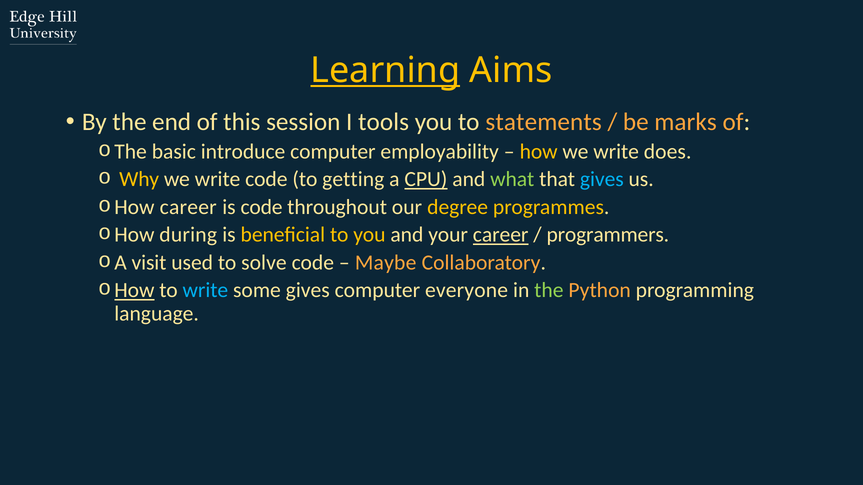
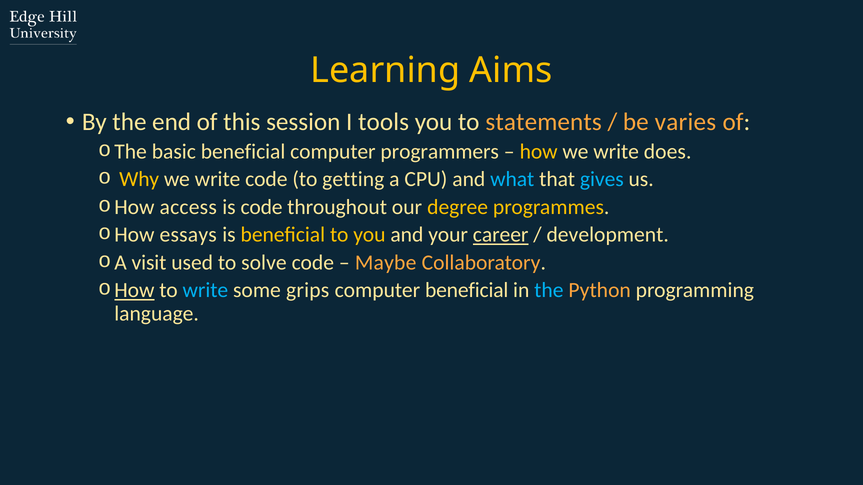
Learning underline: present -> none
marks: marks -> varies
basic introduce: introduce -> beneficial
employability: employability -> programmers
CPU underline: present -> none
what colour: light green -> light blue
How career: career -> access
during: during -> essays
programmers: programmers -> development
some gives: gives -> grips
computer everyone: everyone -> beneficial
the at (549, 291) colour: light green -> light blue
